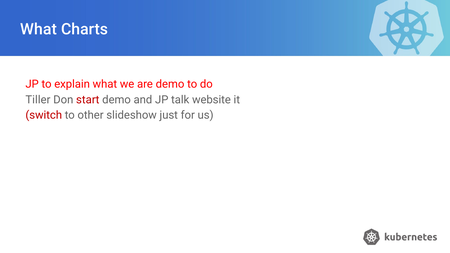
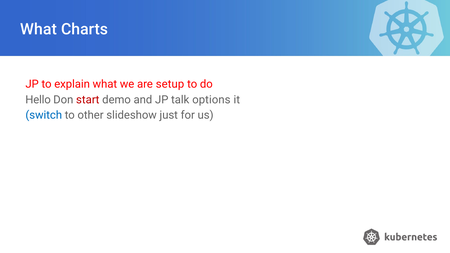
are demo: demo -> setup
Tiller: Tiller -> Hello
website: website -> options
switch colour: red -> blue
